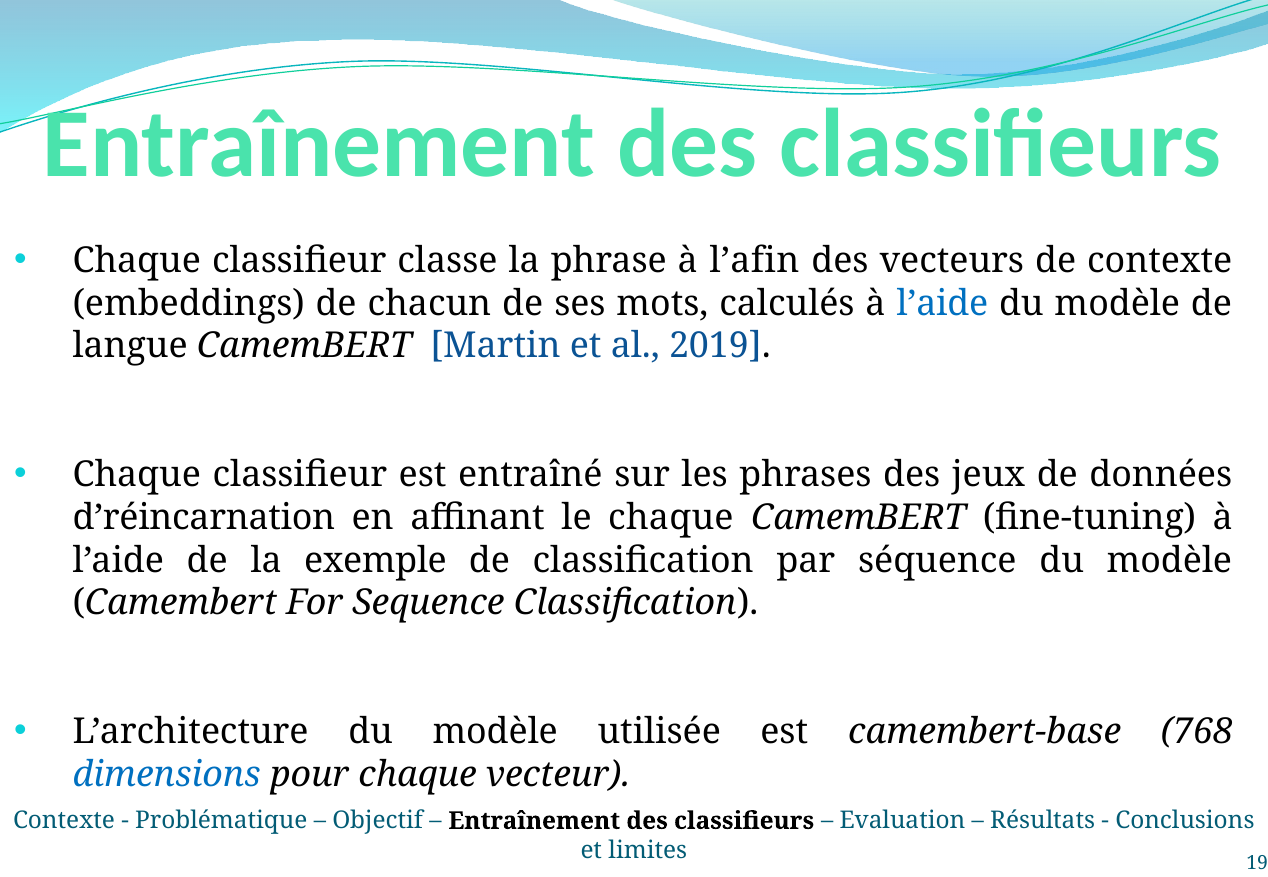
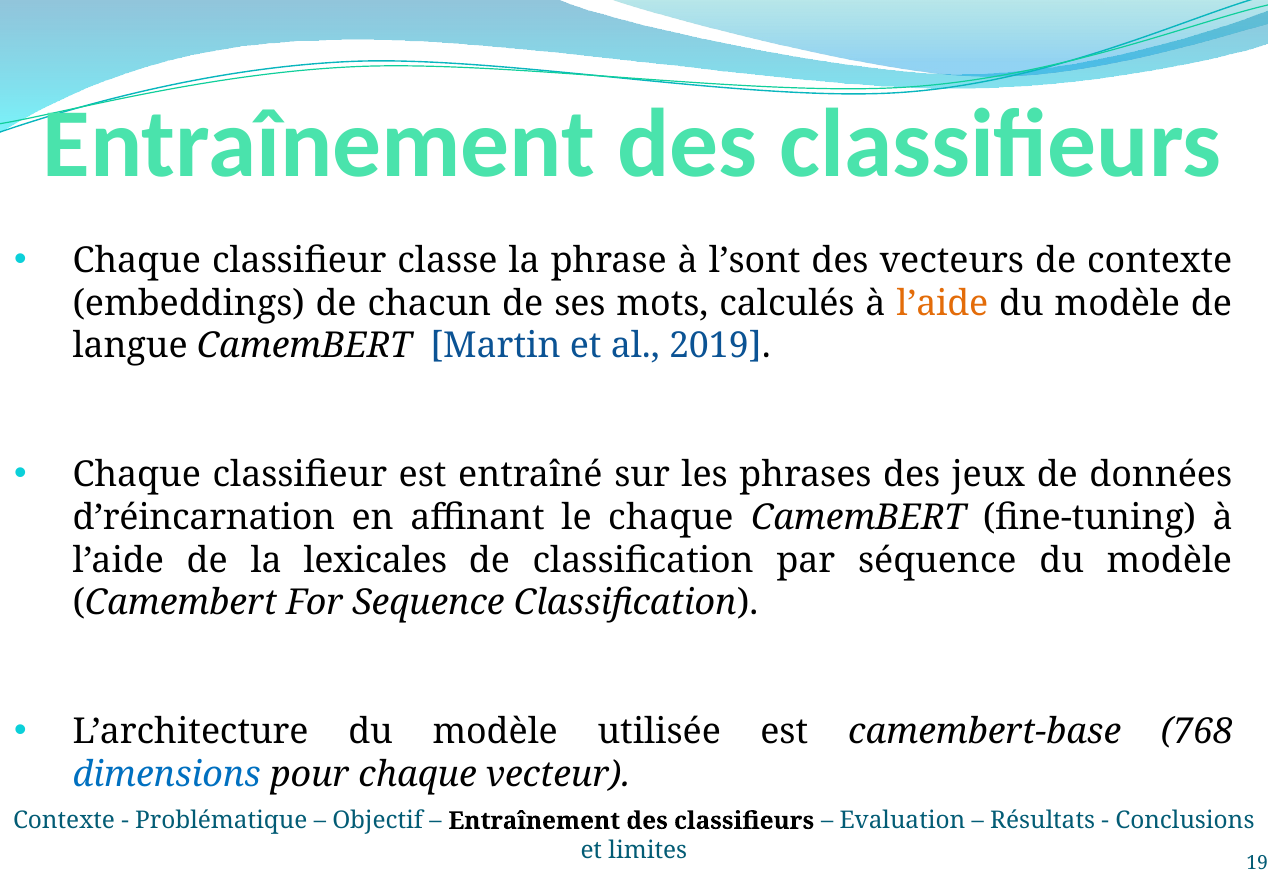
l’afin: l’afin -> l’sont
l’aide at (943, 304) colour: blue -> orange
exemple: exemple -> lexicales
